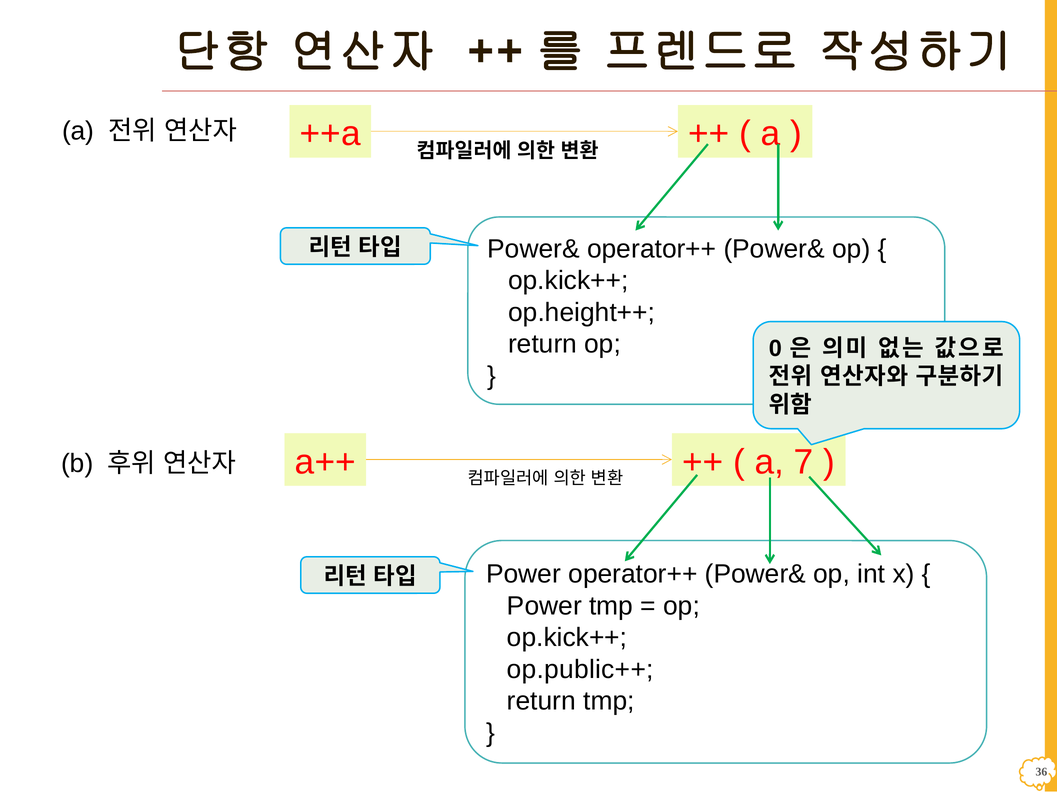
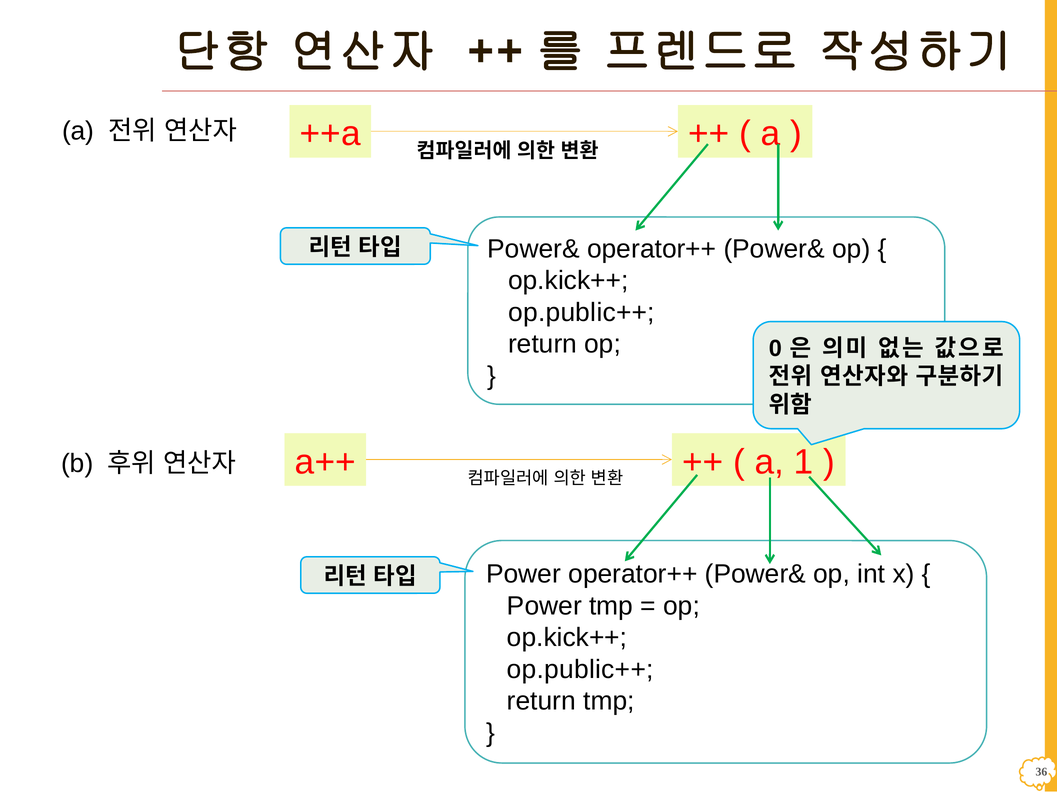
op.height++ at (582, 312): op.height++ -> op.public++
7: 7 -> 1
